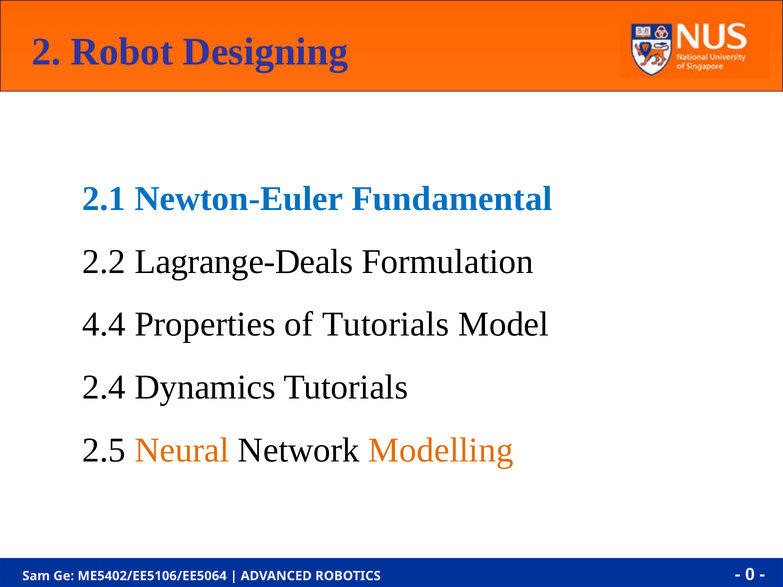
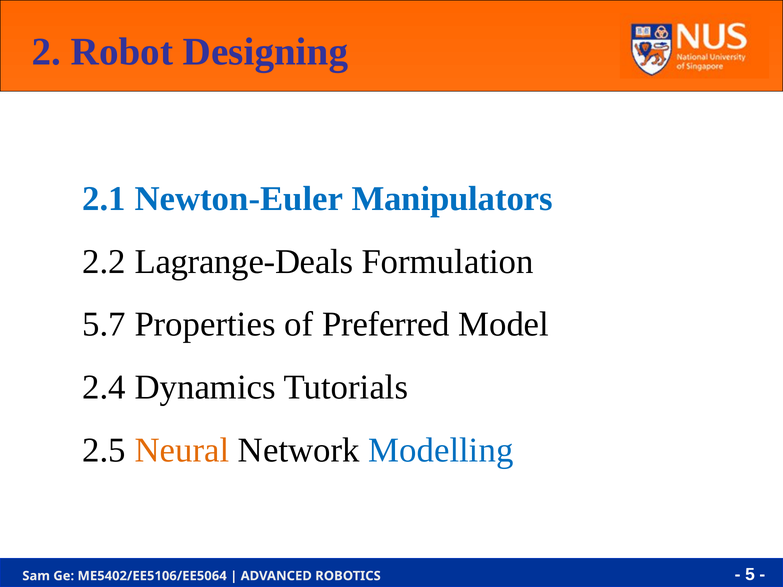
Fundamental: Fundamental -> Manipulators
4.4: 4.4 -> 5.7
of Tutorials: Tutorials -> Preferred
Modelling colour: orange -> blue
0: 0 -> 5
